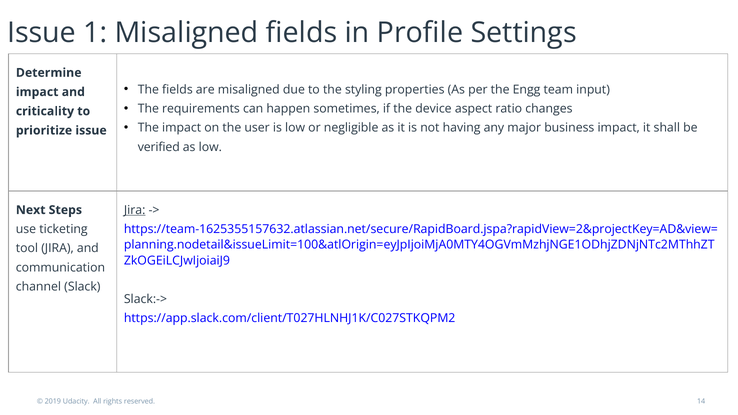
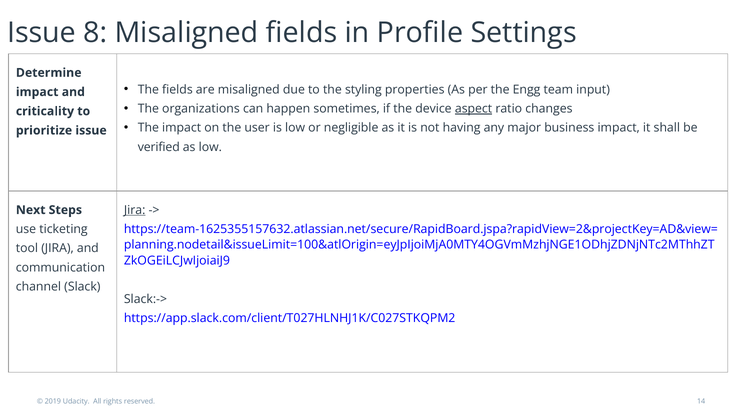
1: 1 -> 8
requirements: requirements -> organizations
aspect underline: none -> present
